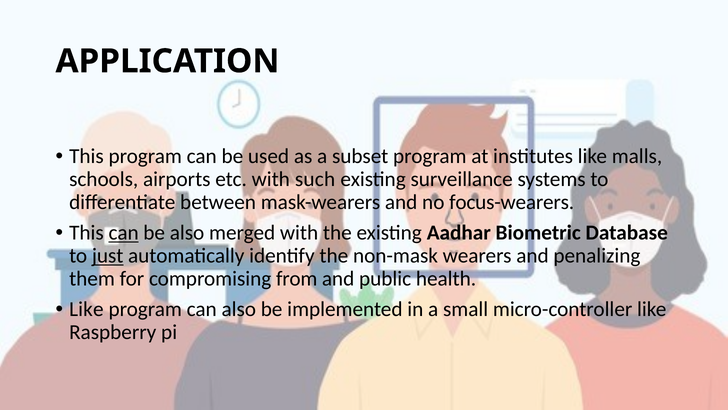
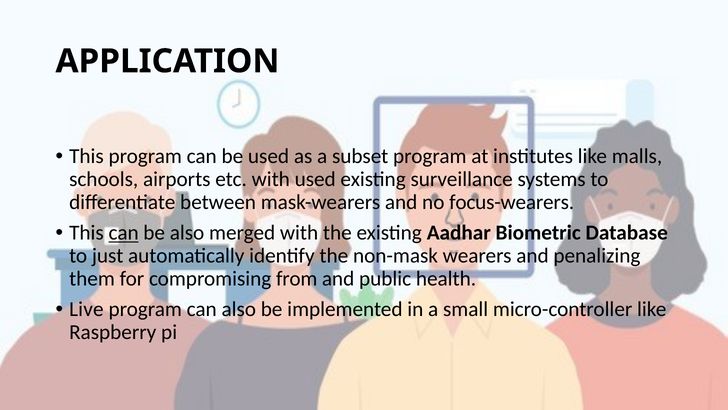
with such: such -> used
just underline: present -> none
Like at (86, 309): Like -> Live
